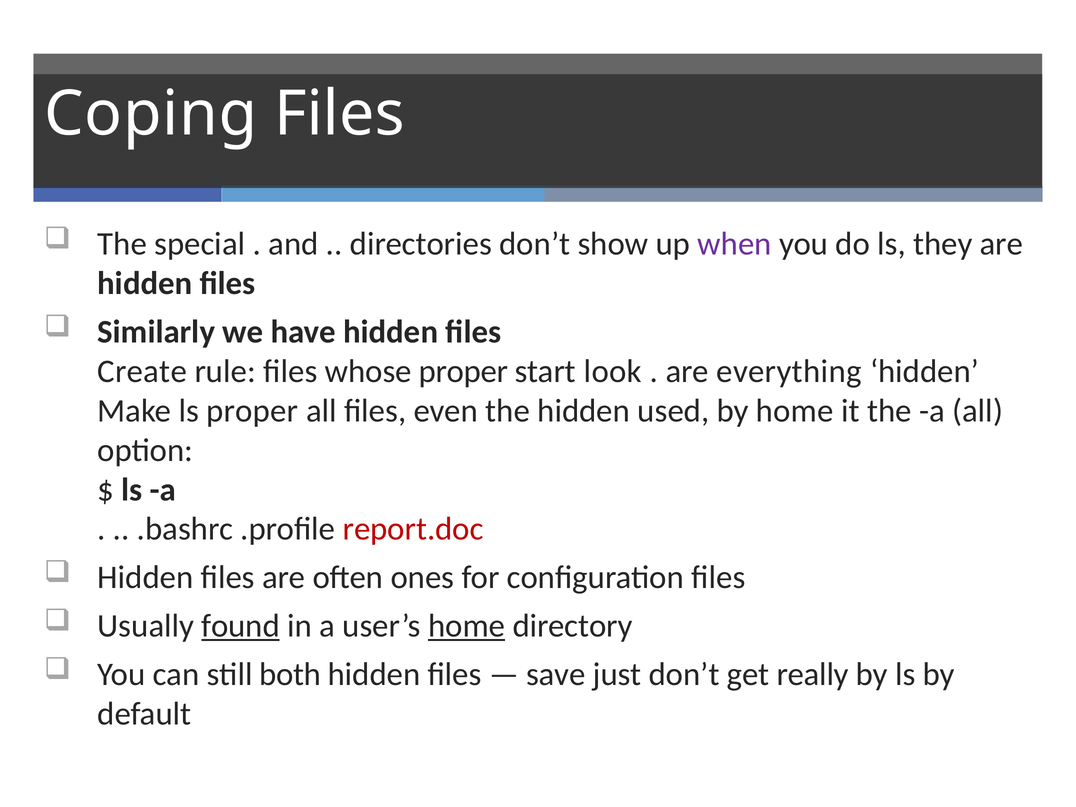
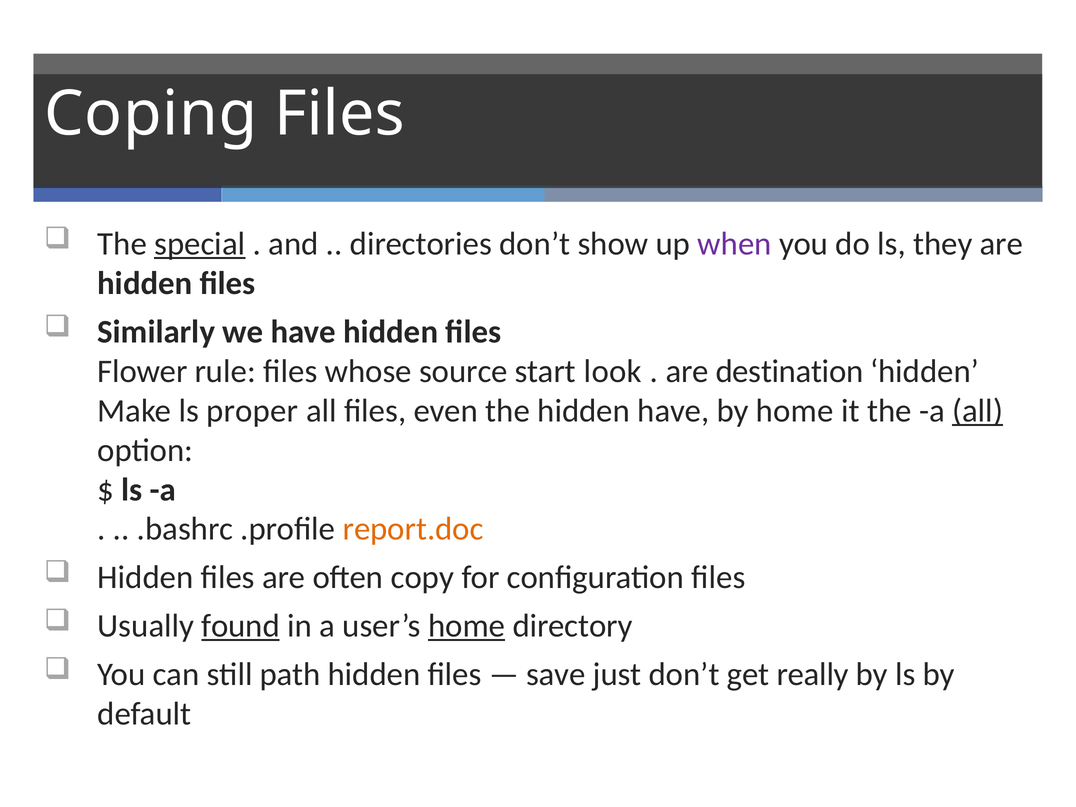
special underline: none -> present
Create: Create -> Flower
whose proper: proper -> source
everything: everything -> destination
hidden used: used -> have
all at (978, 411) underline: none -> present
report.doc colour: red -> orange
ones: ones -> copy
both: both -> path
